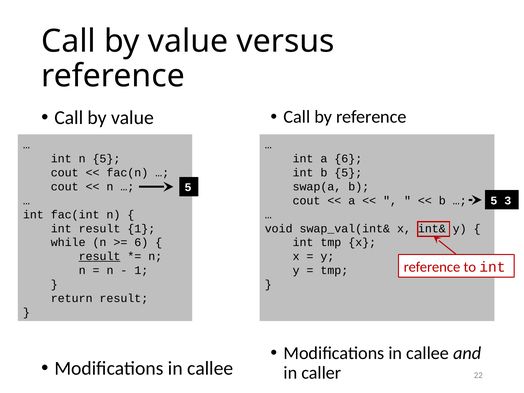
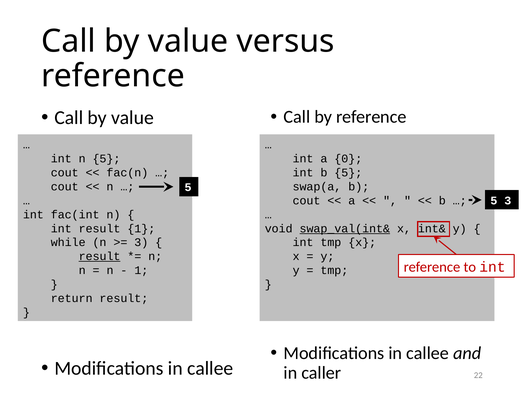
a 6: 6 -> 0
swap_val(int& underline: none -> present
6 at (141, 242): 6 -> 3
